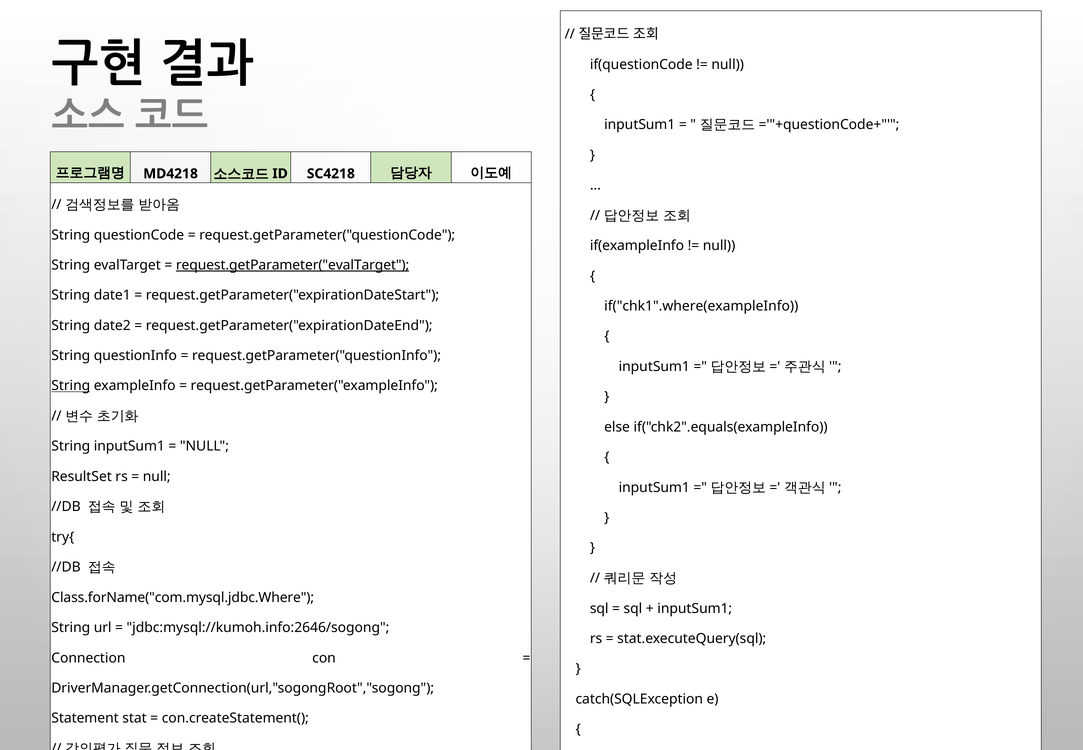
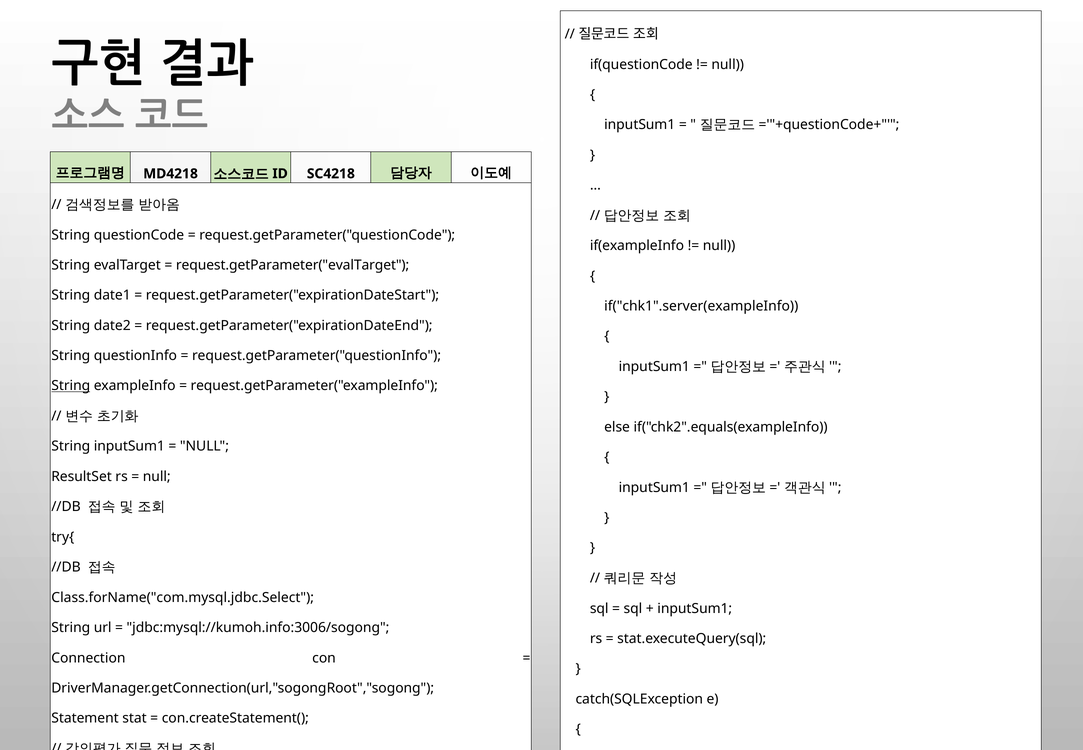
request.getParameter("evalTarget underline: present -> none
if("chk1".where(exampleInfo: if("chk1".where(exampleInfo -> if("chk1".server(exampleInfo
Class.forName("com.mysql.jdbc.Where: Class.forName("com.mysql.jdbc.Where -> Class.forName("com.mysql.jdbc.Select
jdbc:mysql://kumoh.info:2646/sogong: jdbc:mysql://kumoh.info:2646/sogong -> jdbc:mysql://kumoh.info:3006/sogong
